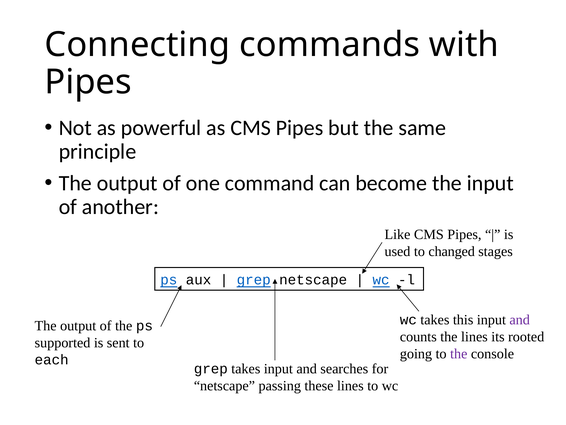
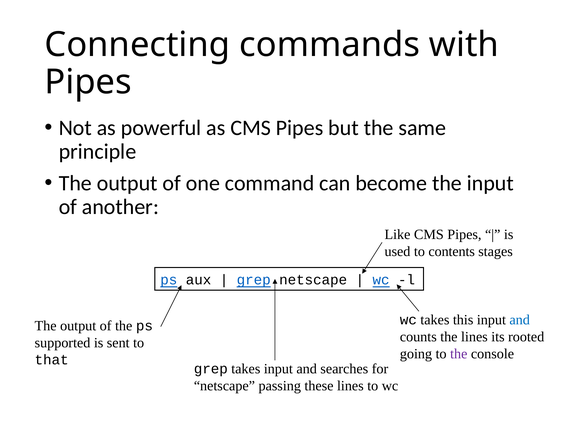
changed: changed -> contents
and at (520, 319) colour: purple -> blue
each: each -> that
